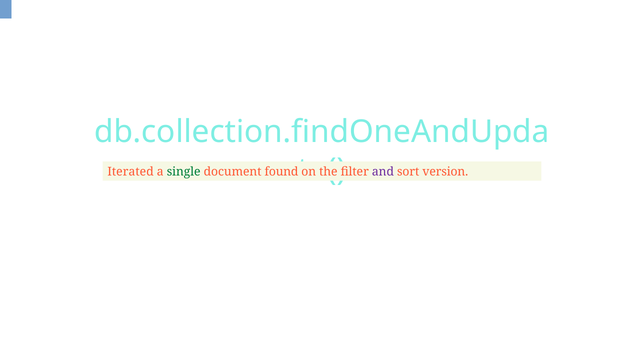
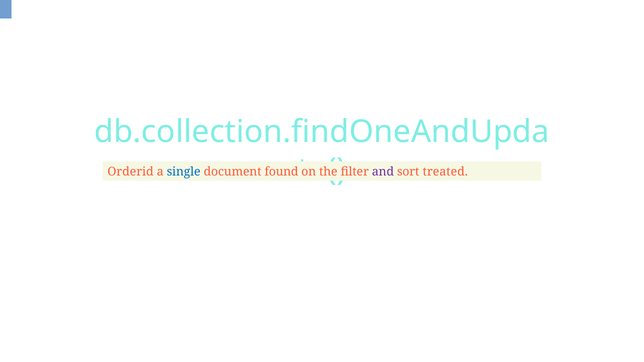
Iterated: Iterated -> Orderid
single colour: green -> blue
version: version -> treated
